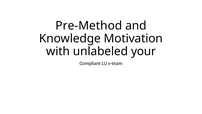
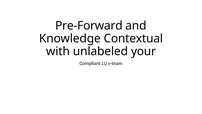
Pre-Method: Pre-Method -> Pre-Forward
Motivation: Motivation -> Contextual
